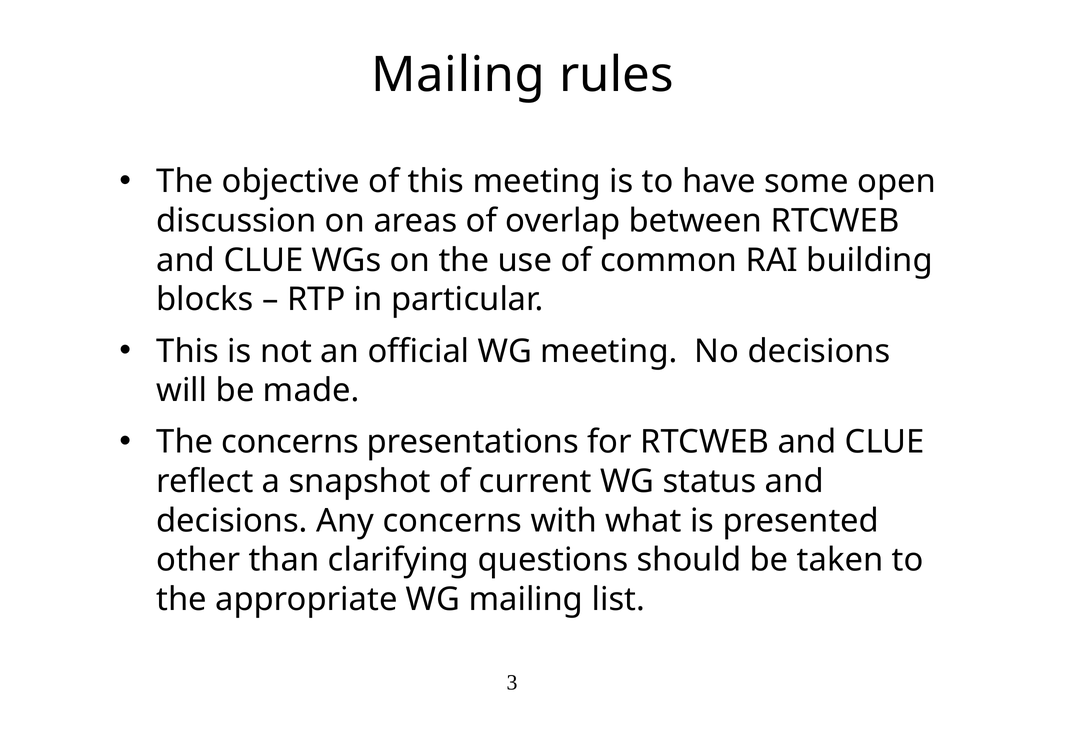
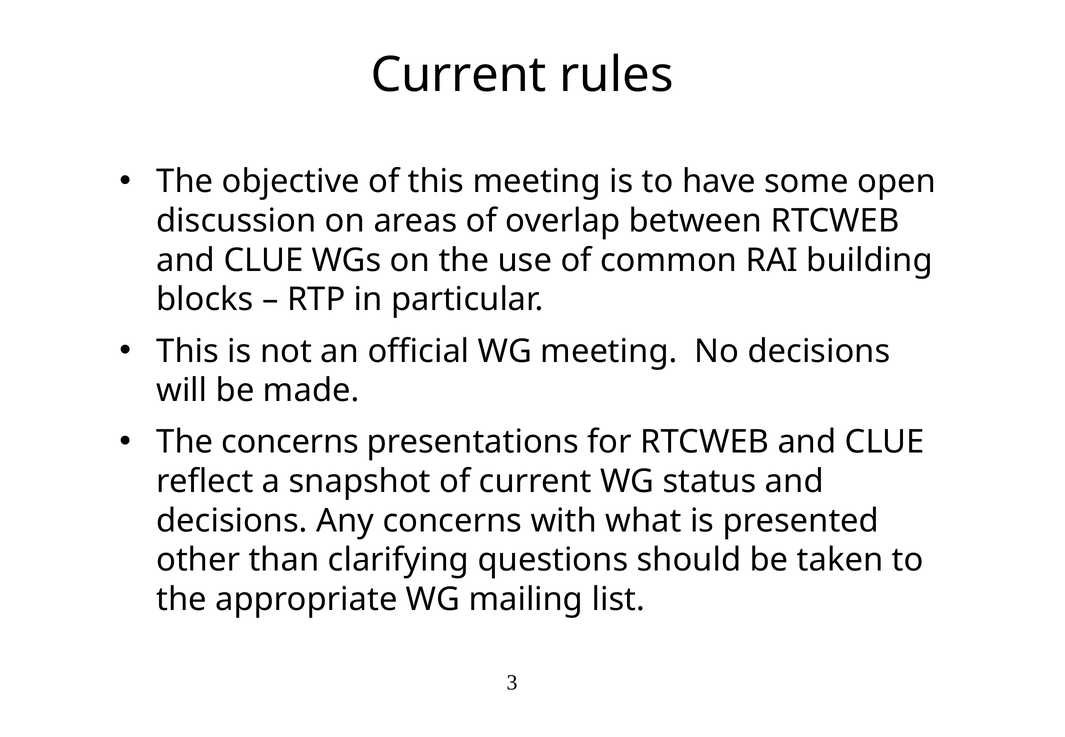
Mailing at (458, 75): Mailing -> Current
